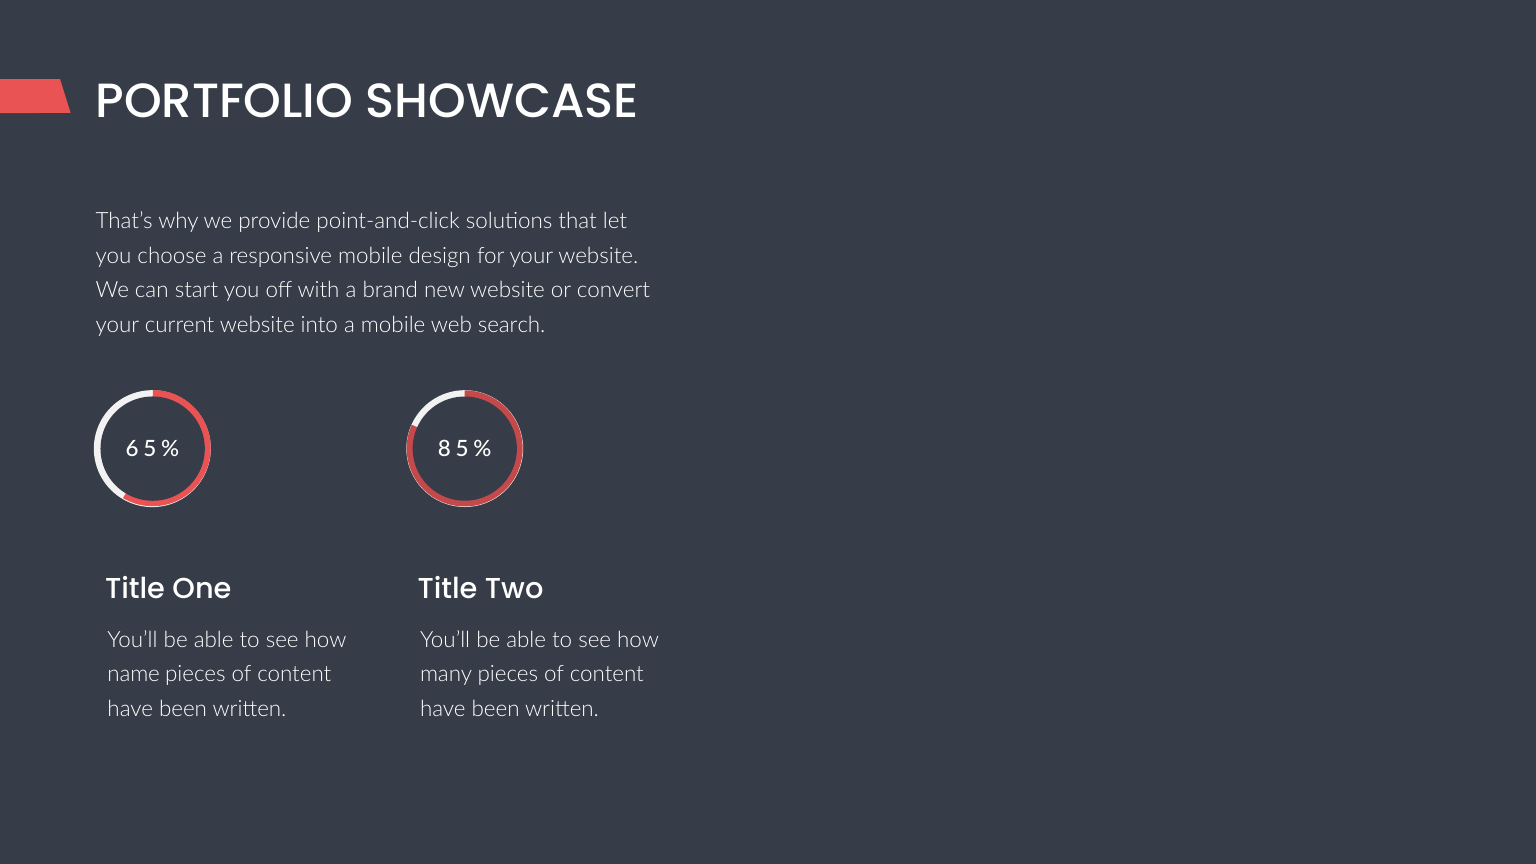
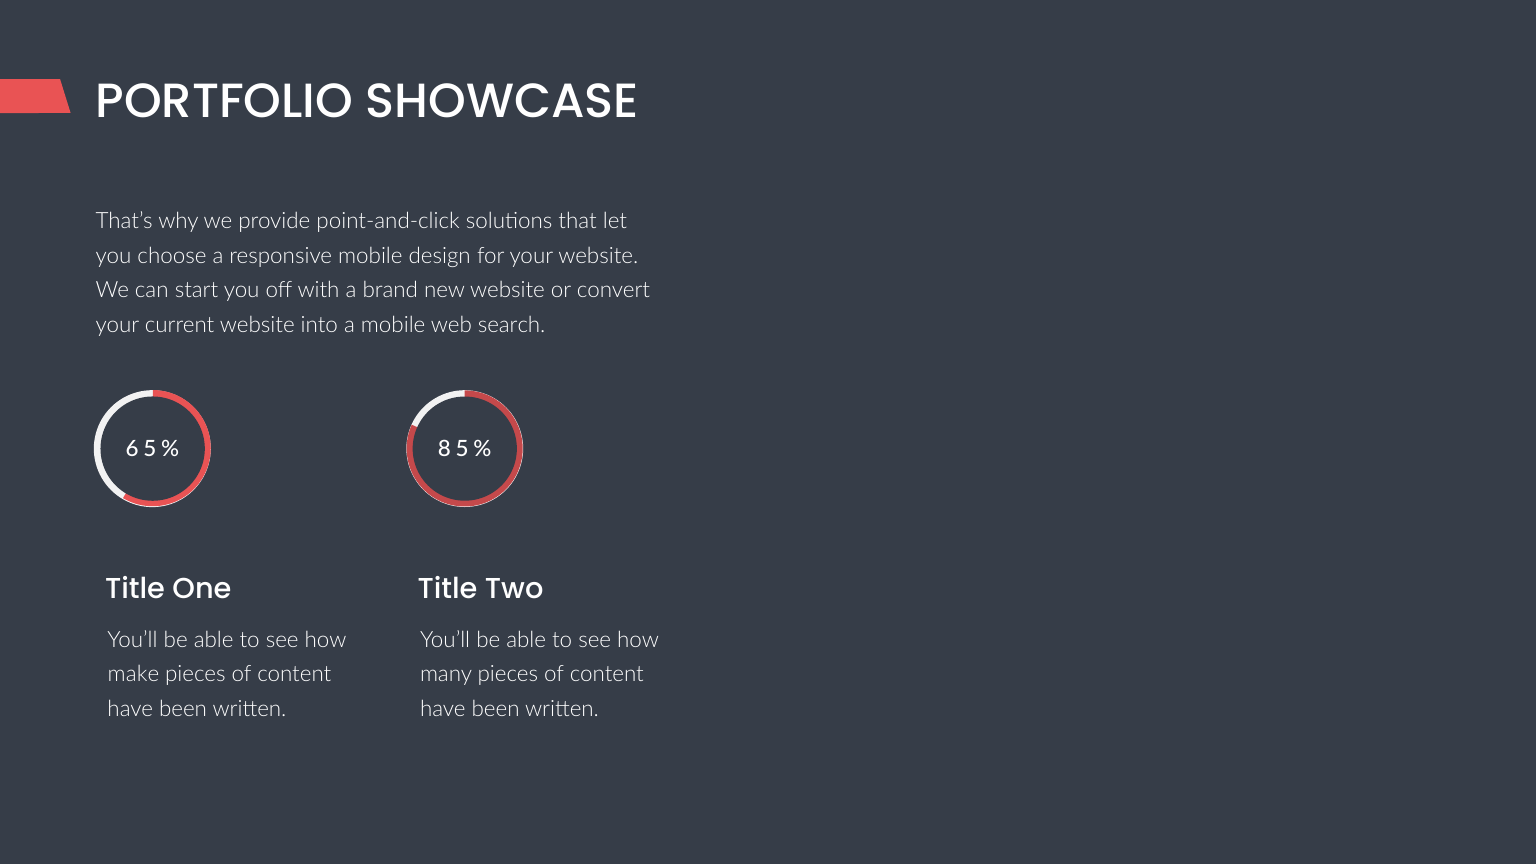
name: name -> make
